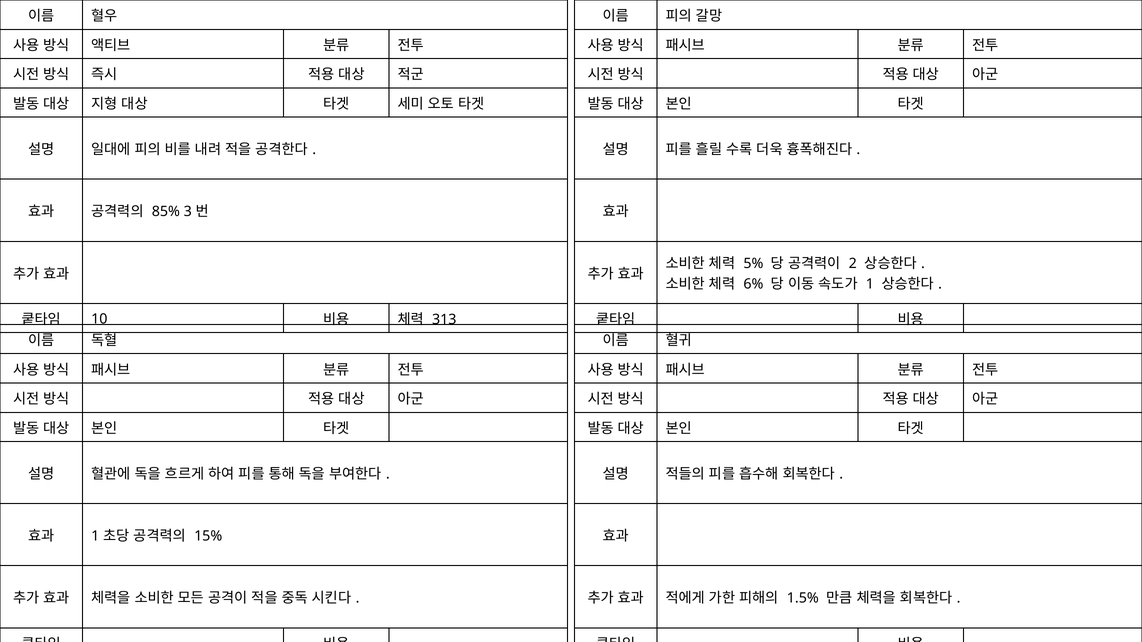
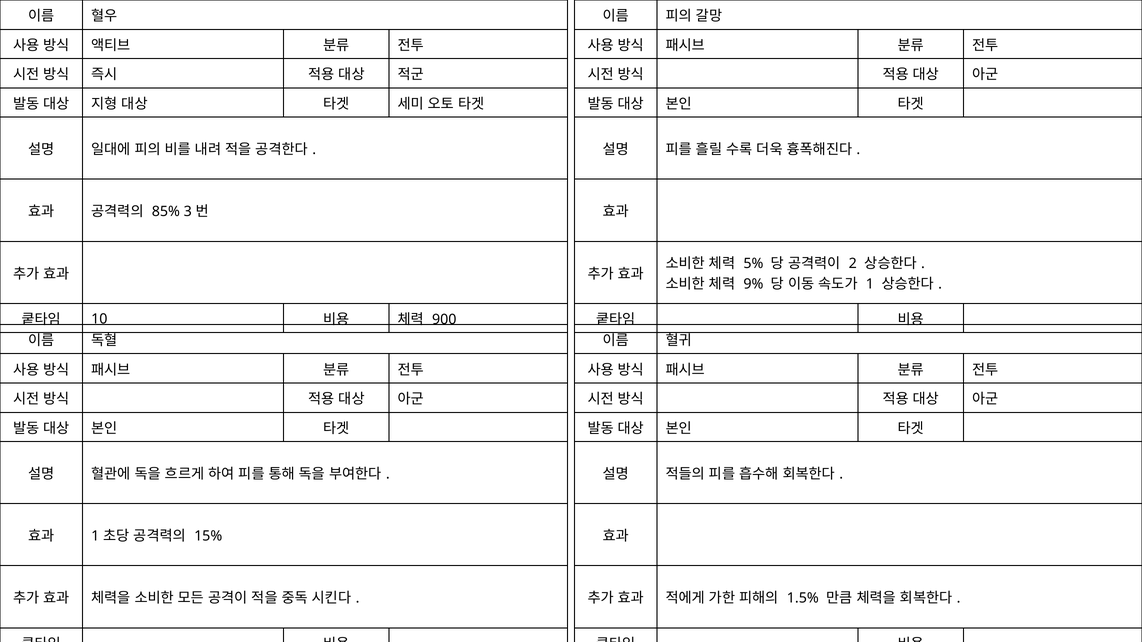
6%: 6% -> 9%
313: 313 -> 900
